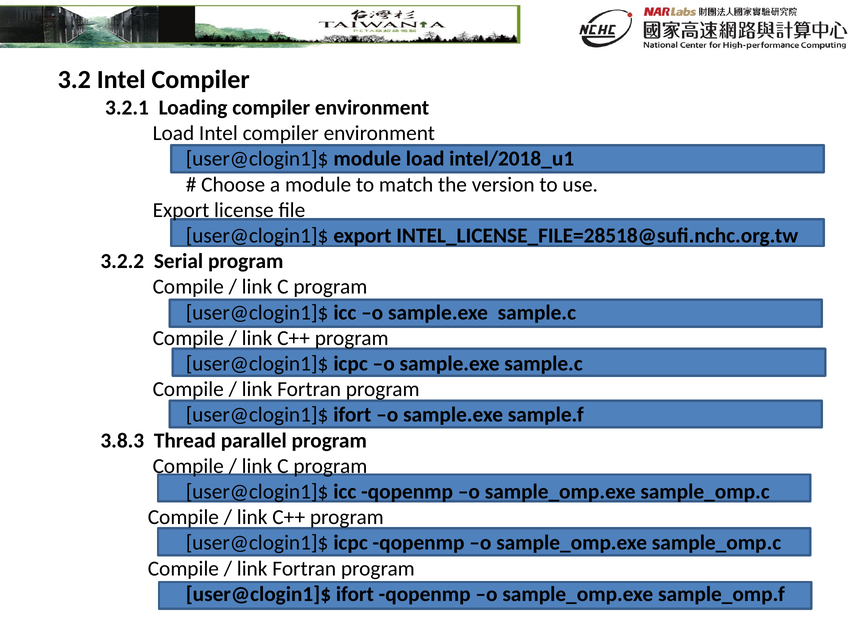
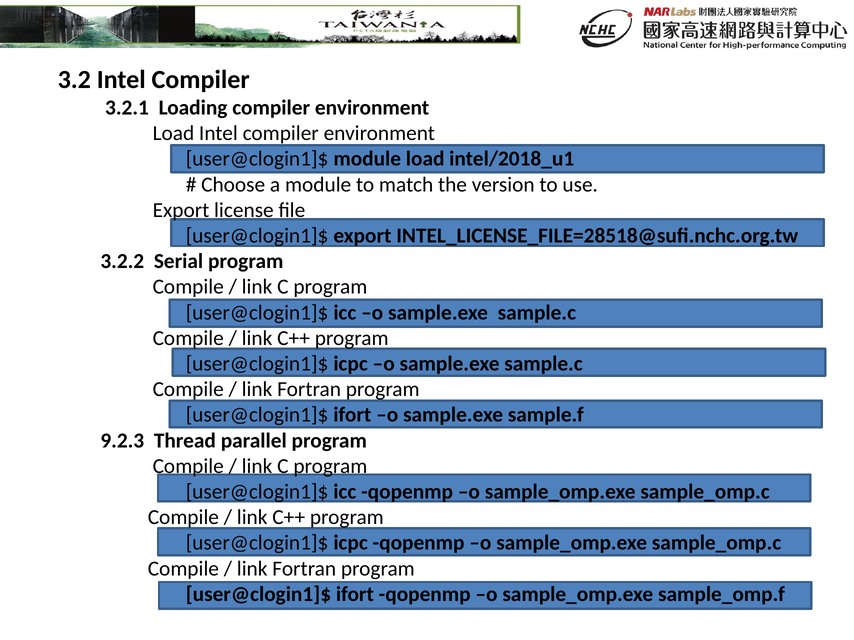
3.8.3: 3.8.3 -> 9.2.3
